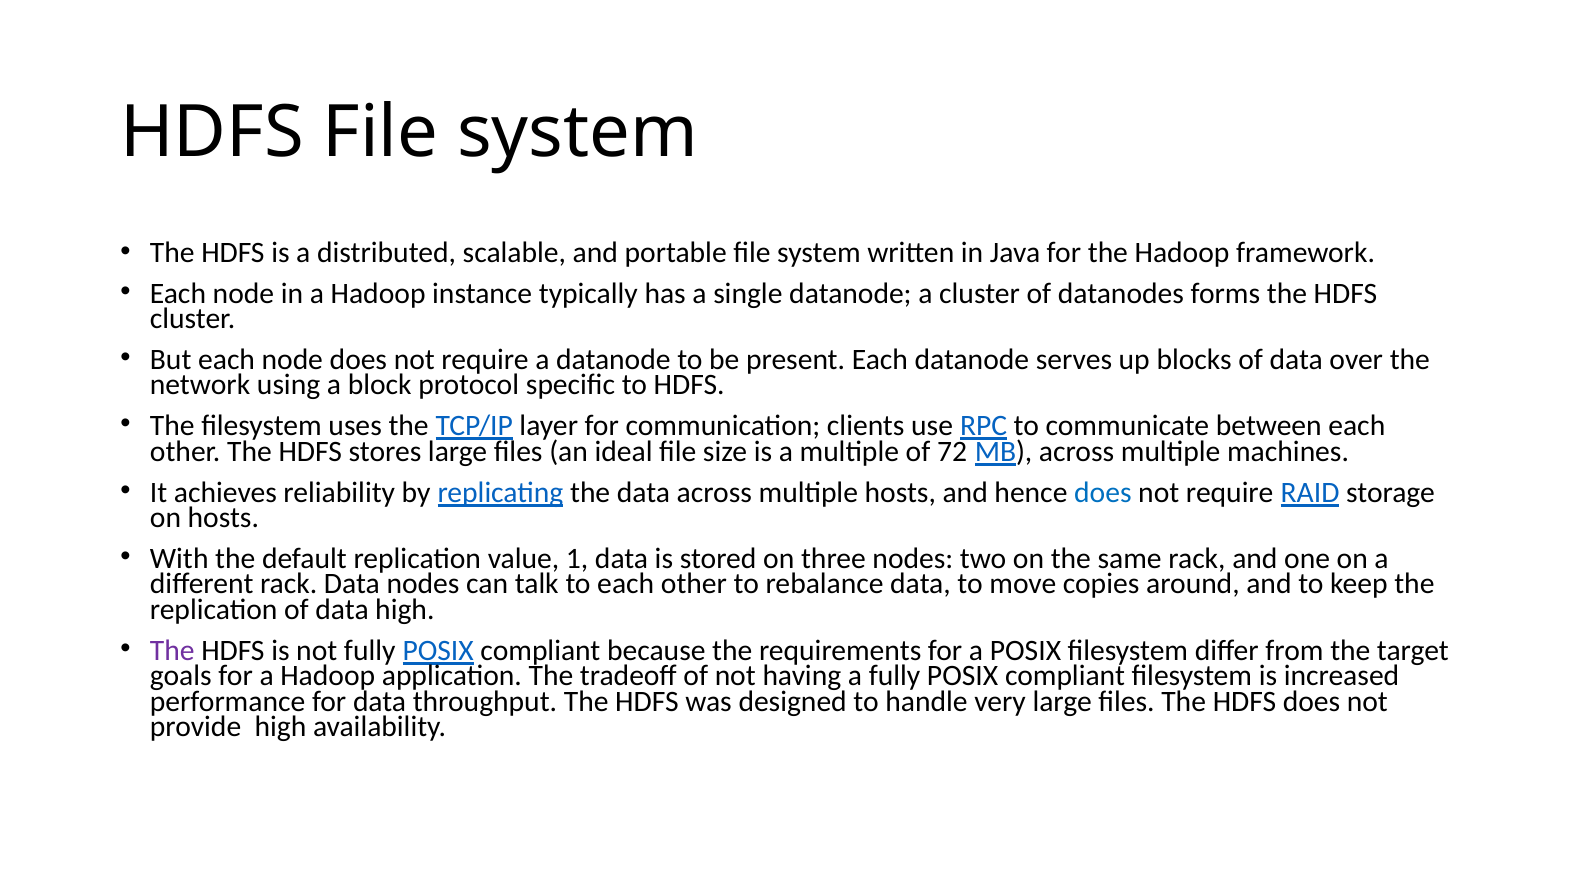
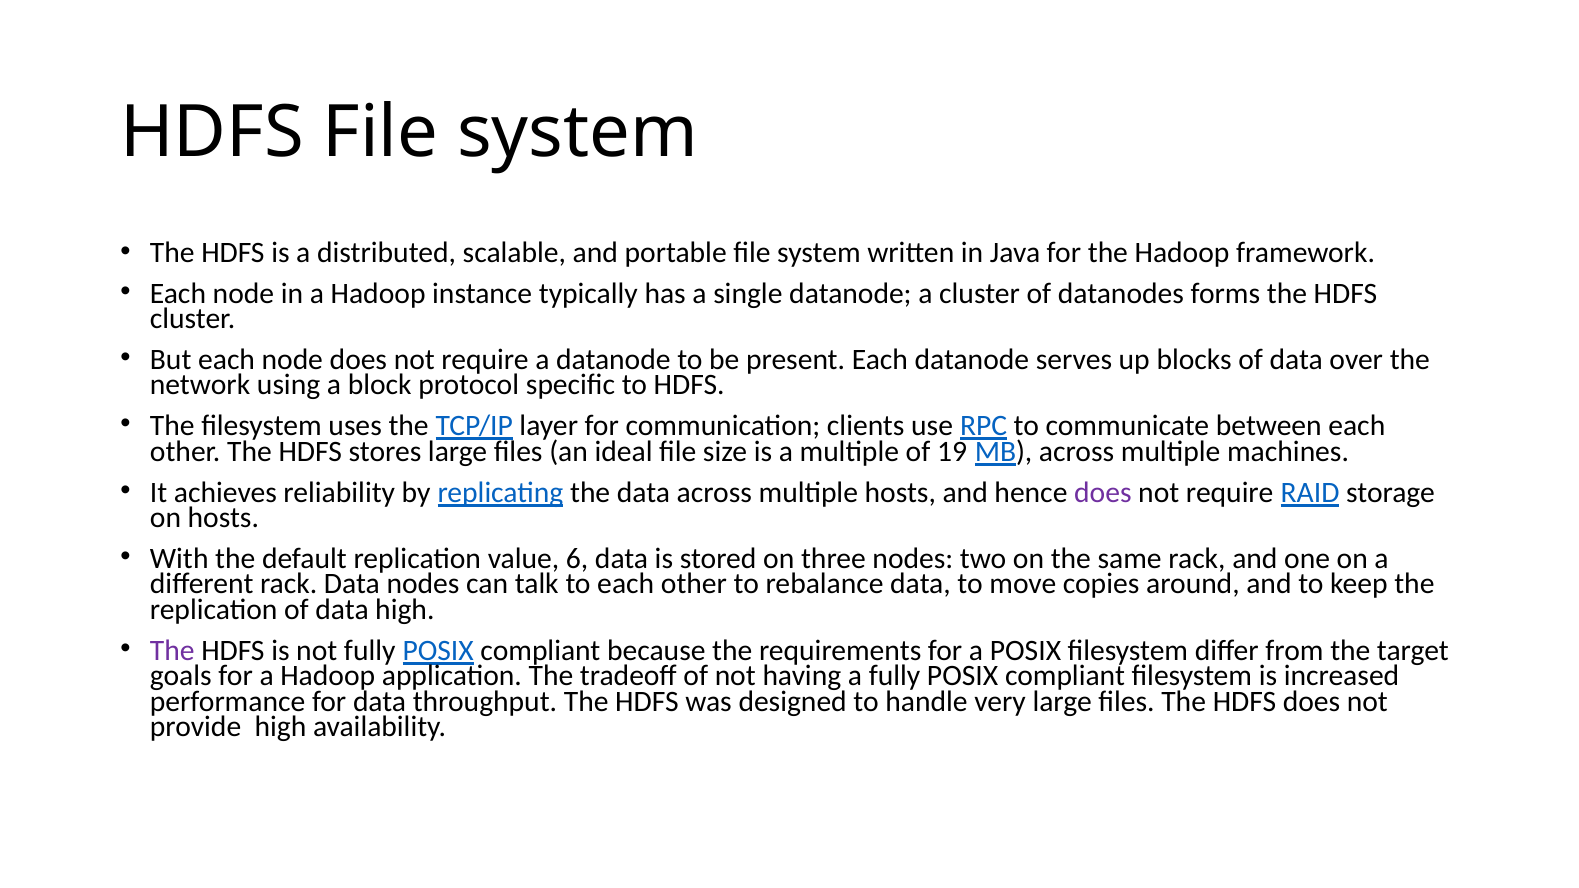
72: 72 -> 19
does at (1103, 493) colour: blue -> purple
1: 1 -> 6
